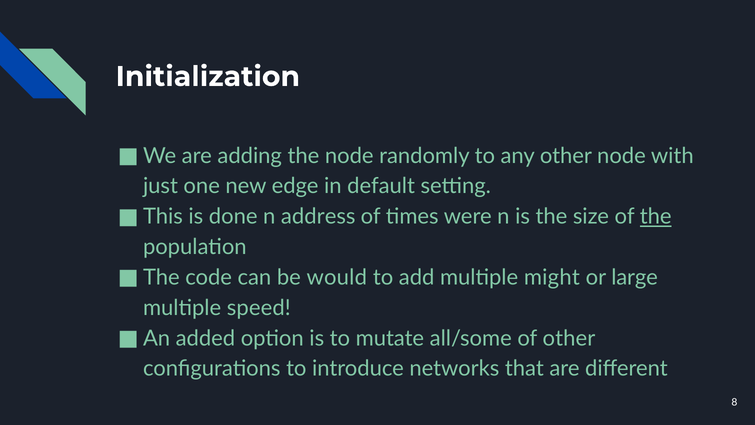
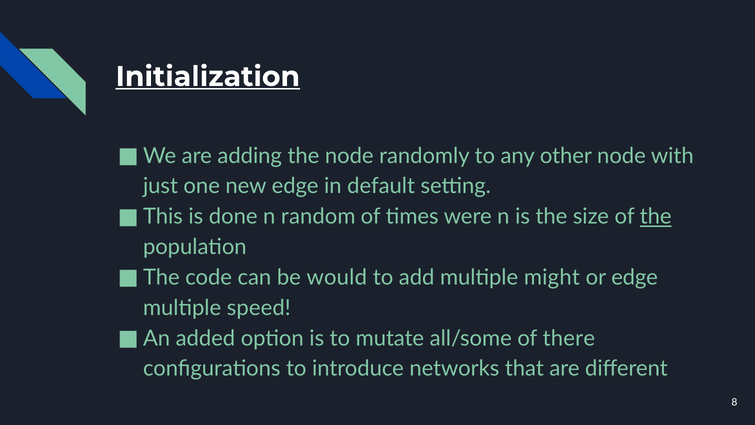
Initialization underline: none -> present
address: address -> random
or large: large -> edge
of other: other -> there
